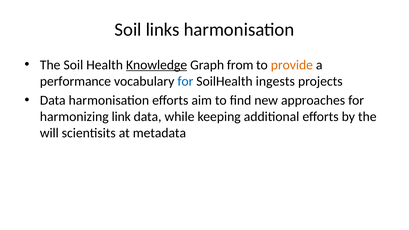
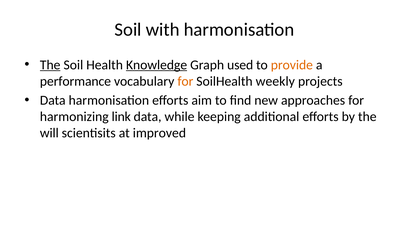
links: links -> with
The at (50, 65) underline: none -> present
from: from -> used
for at (185, 81) colour: blue -> orange
ingests: ingests -> weekly
metadata: metadata -> improved
